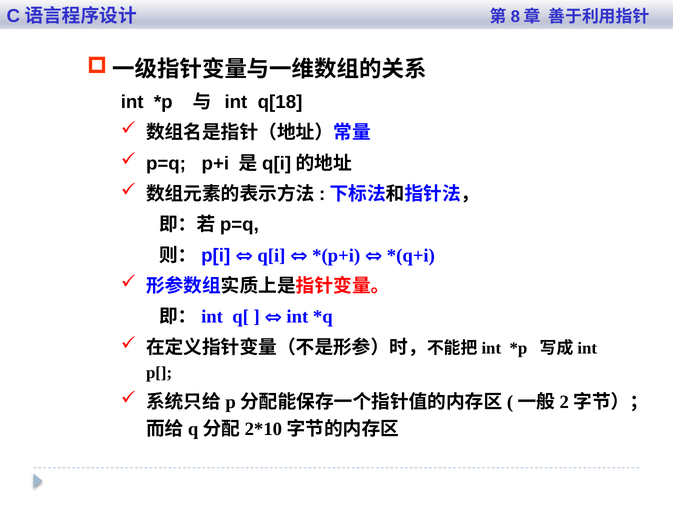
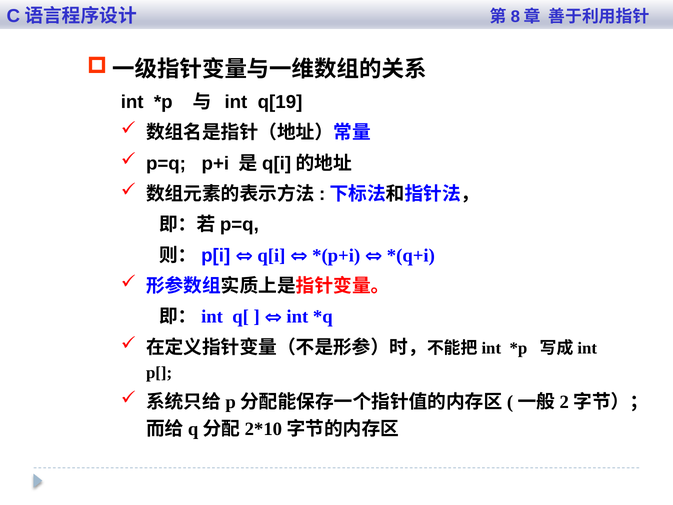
q[18: q[18 -> q[19
